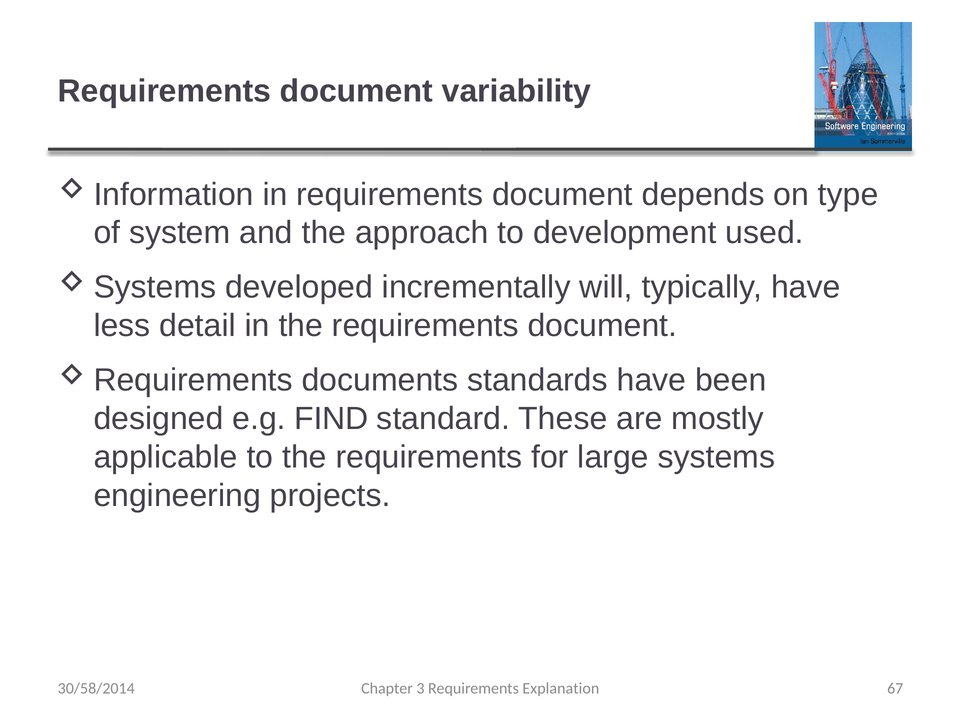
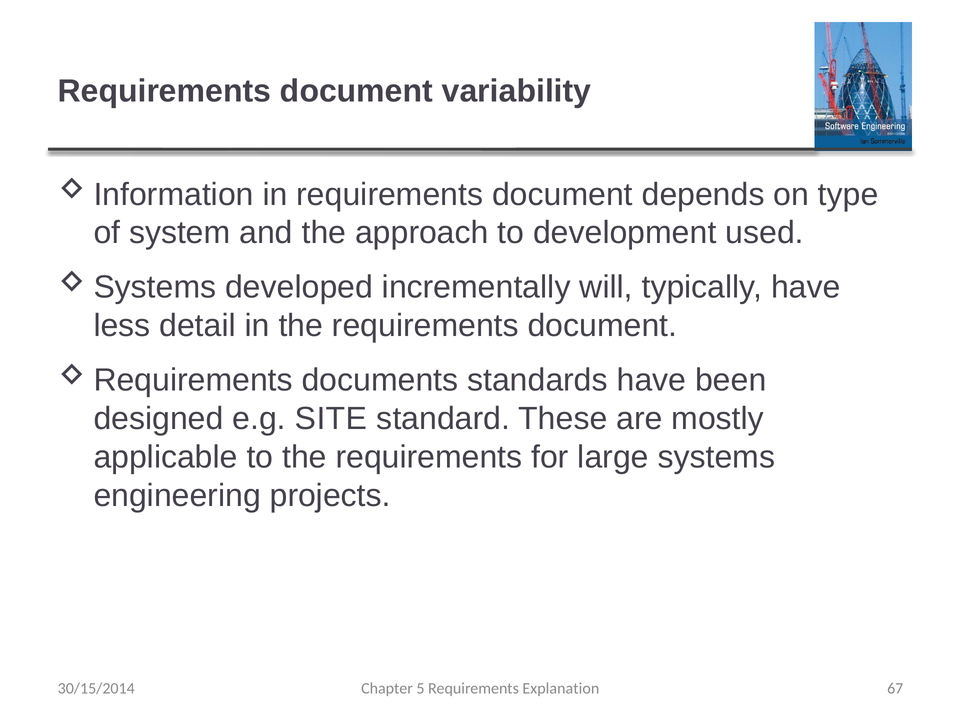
FIND: FIND -> SITE
30/58/2014: 30/58/2014 -> 30/15/2014
3: 3 -> 5
